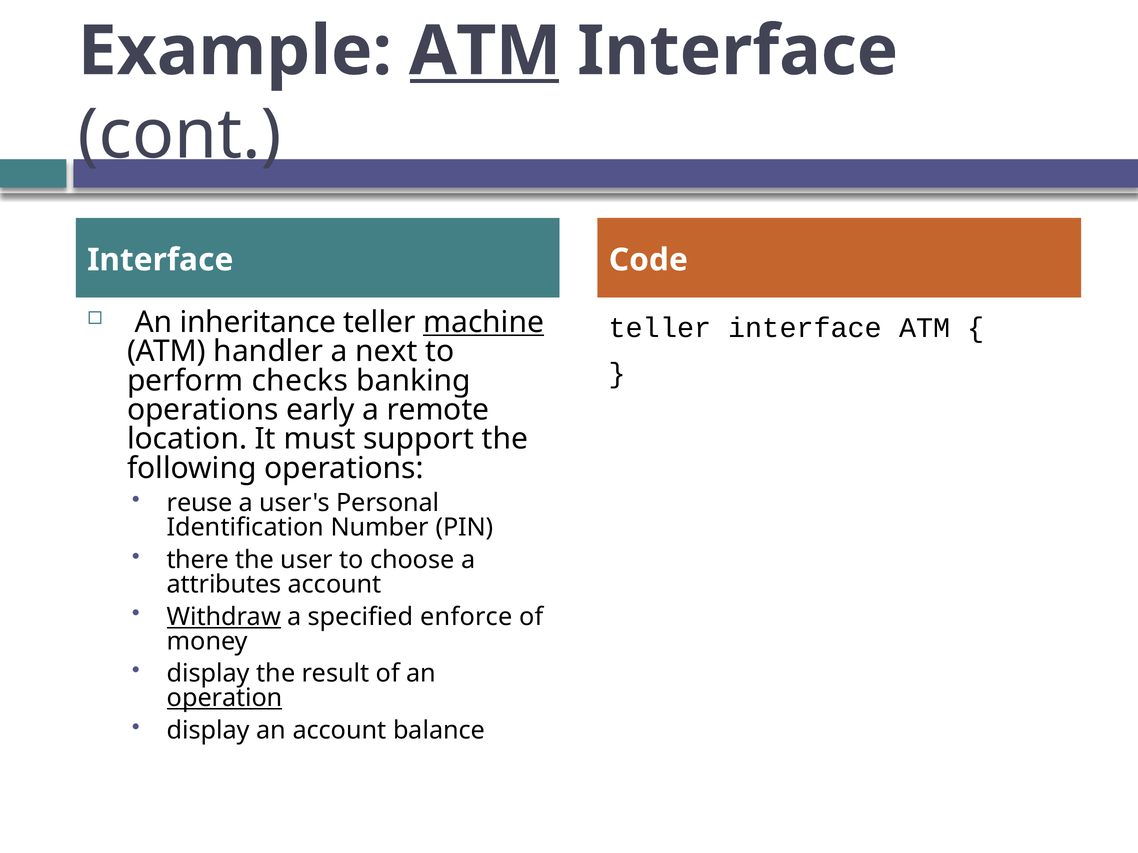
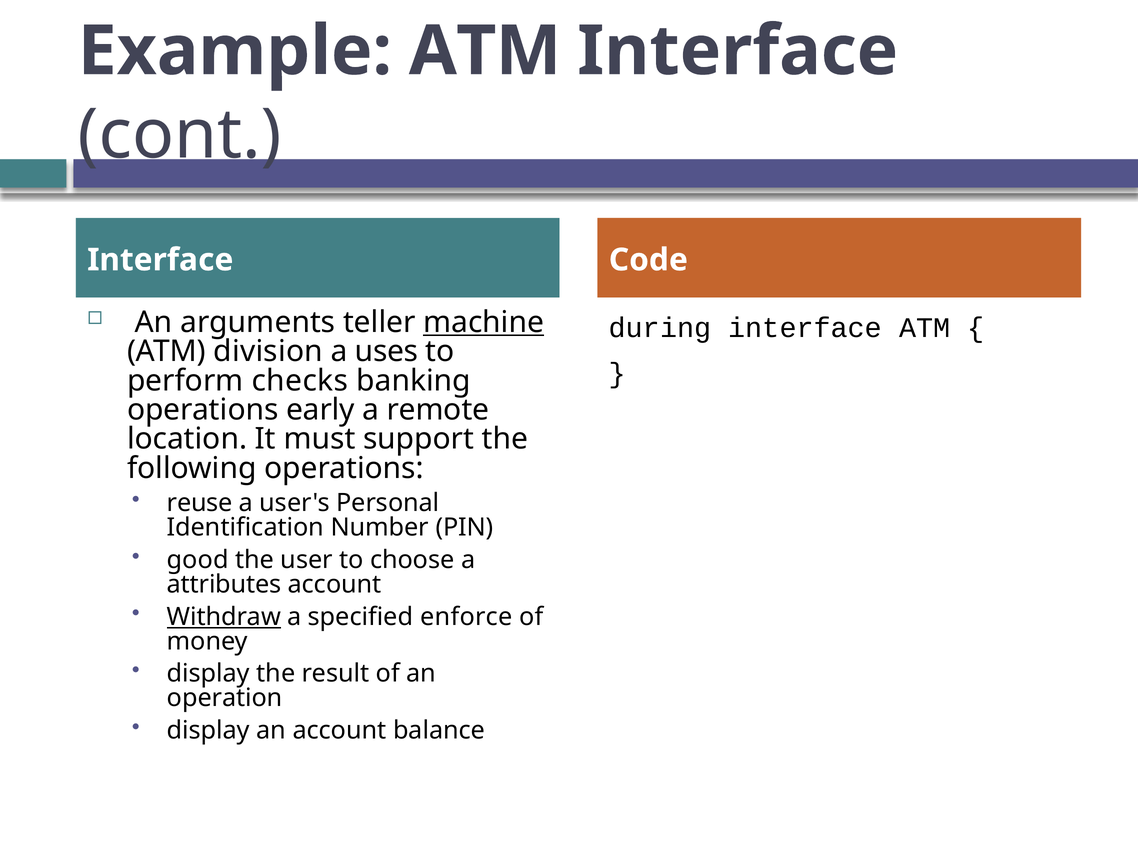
ATM at (485, 51) underline: present -> none
inheritance: inheritance -> arguments
teller at (660, 328): teller -> during
handler: handler -> division
next: next -> uses
there: there -> good
operation underline: present -> none
